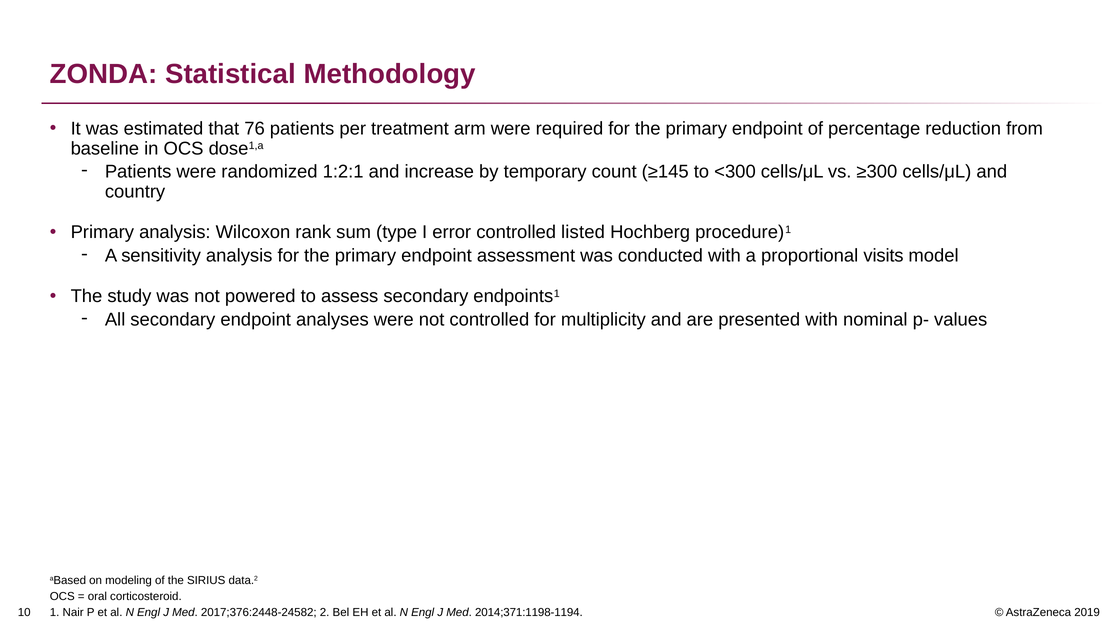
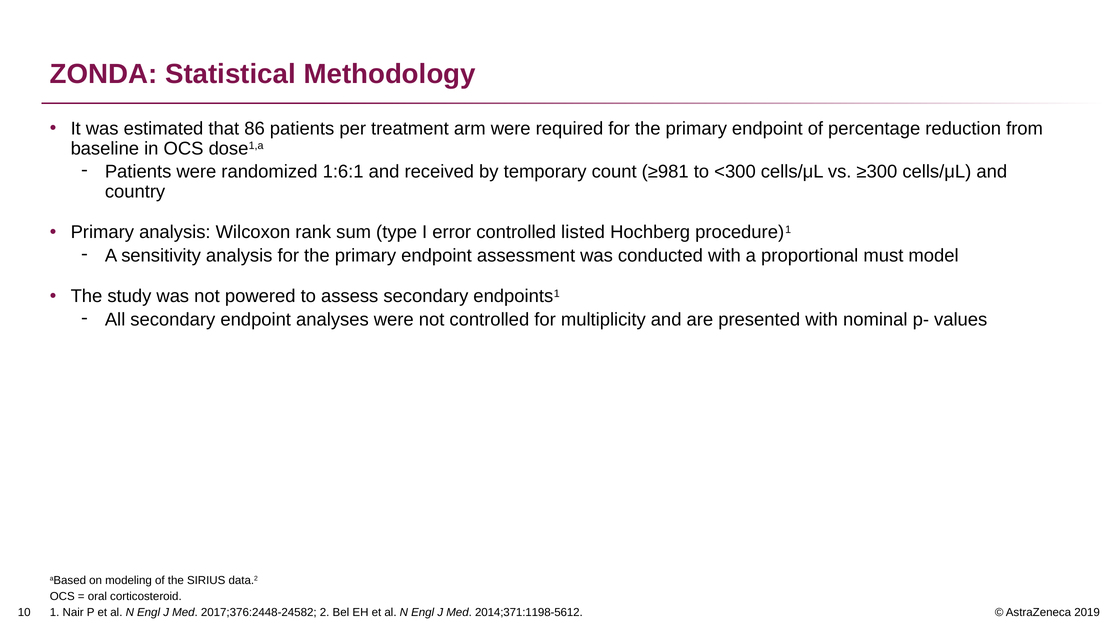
76: 76 -> 86
1:2:1: 1:2:1 -> 1:6:1
increase: increase -> received
≥145: ≥145 -> ≥981
visits: visits -> must
2014;371:1198-1194: 2014;371:1198-1194 -> 2014;371:1198-5612
